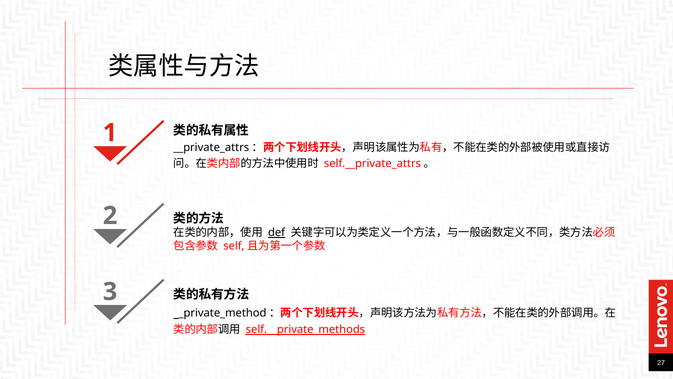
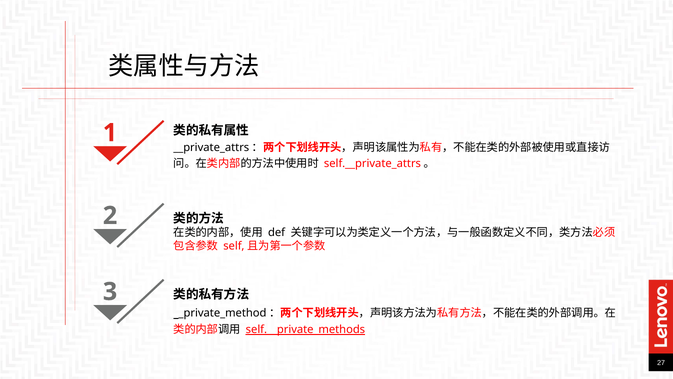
def underline: present -> none
